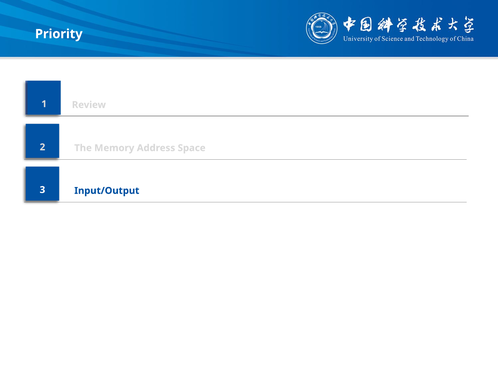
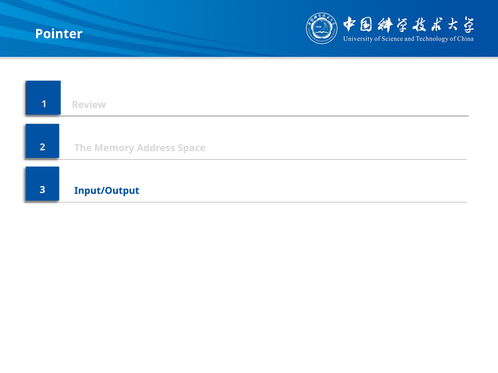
Priority: Priority -> Pointer
